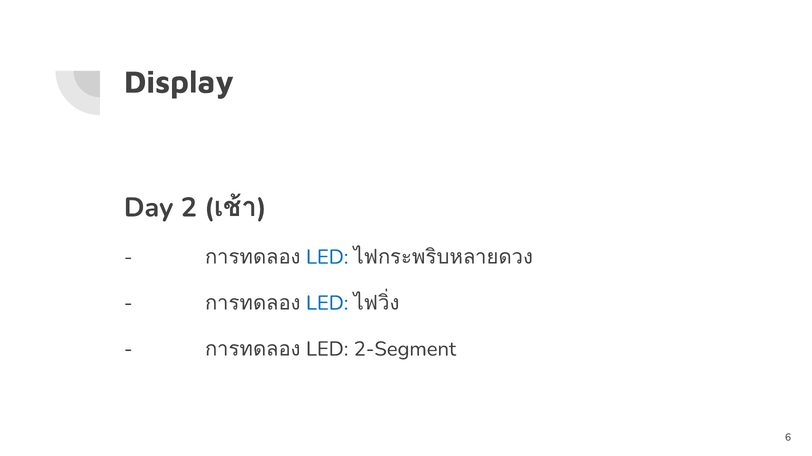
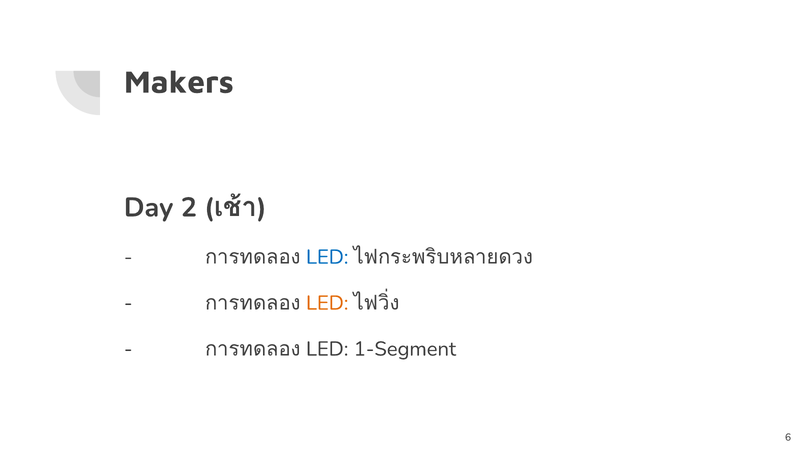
Display: Display -> Makers
LED at (327, 303) colour: blue -> orange
2-Segment: 2-Segment -> 1-Segment
